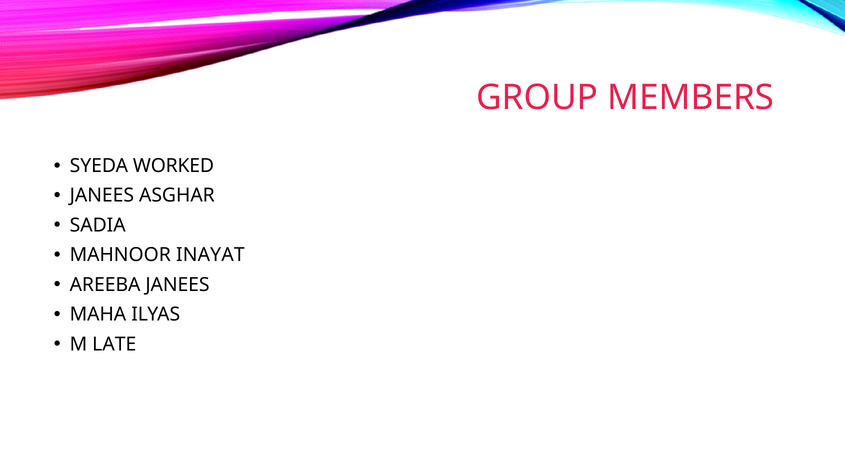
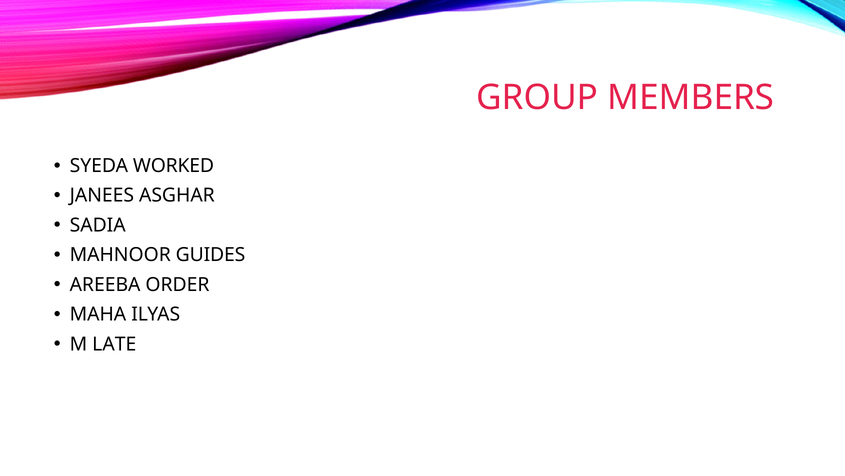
INAYAT: INAYAT -> GUIDES
AREEBA JANEES: JANEES -> ORDER
